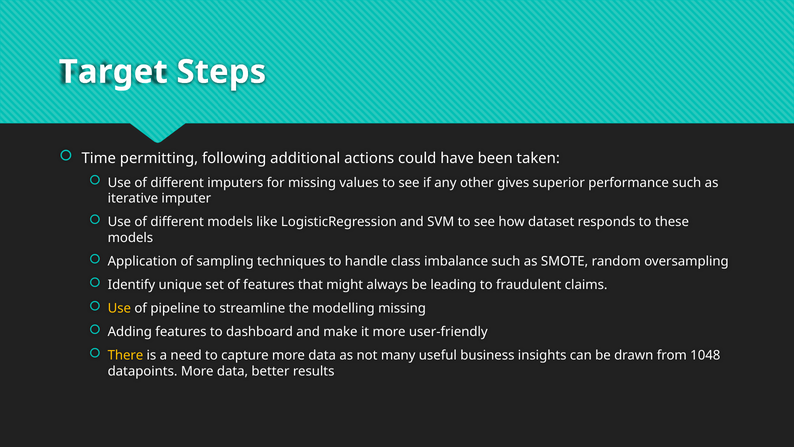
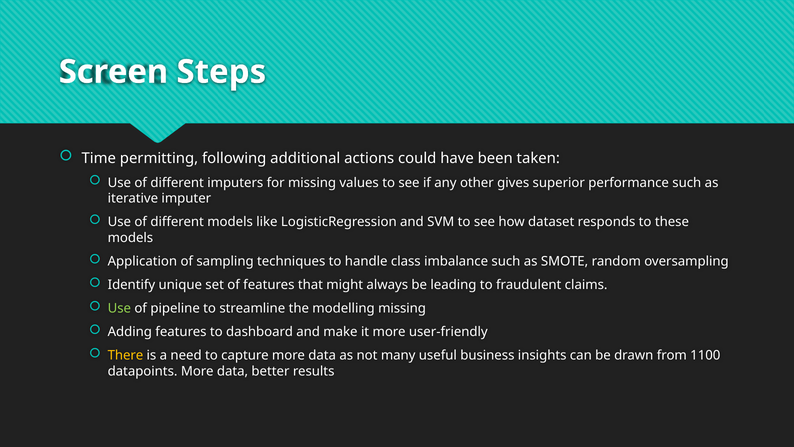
Target: Target -> Screen
Use at (119, 308) colour: yellow -> light green
1048: 1048 -> 1100
